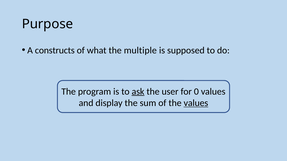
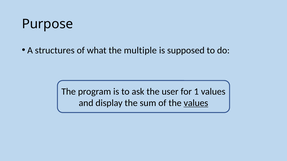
constructs: constructs -> structures
ask underline: present -> none
0: 0 -> 1
